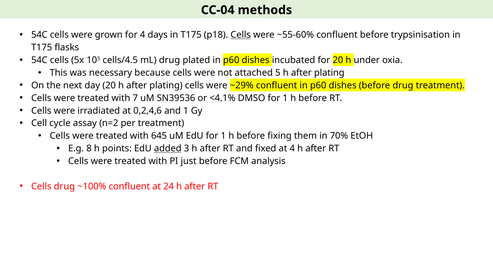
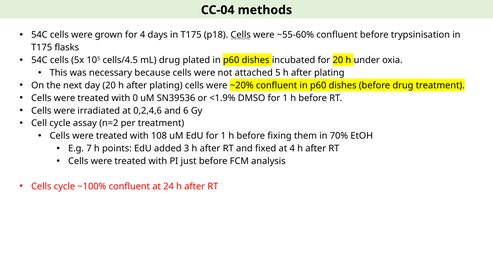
~29%: ~29% -> ~20%
7: 7 -> 0
<4.1%: <4.1% -> <1.9%
and 1: 1 -> 6
645: 645 -> 108
8: 8 -> 7
added underline: present -> none
Cells drug: drug -> cycle
